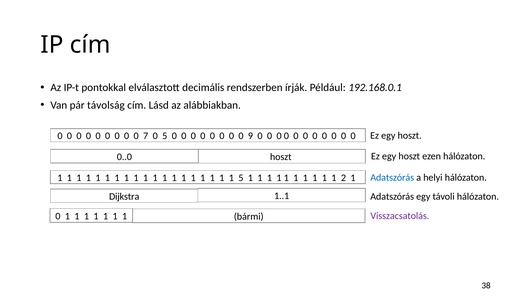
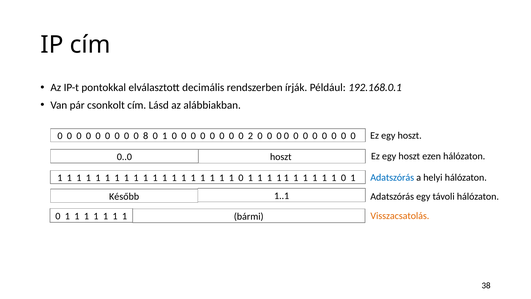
távolság: távolság -> csonkolt
7: 7 -> 8
5 at (165, 136): 5 -> 1
9: 9 -> 2
5 at (241, 178): 5 -> 0
2 at (343, 178): 2 -> 0
Dijkstra: Dijkstra -> Később
Visszacsatolás colour: purple -> orange
